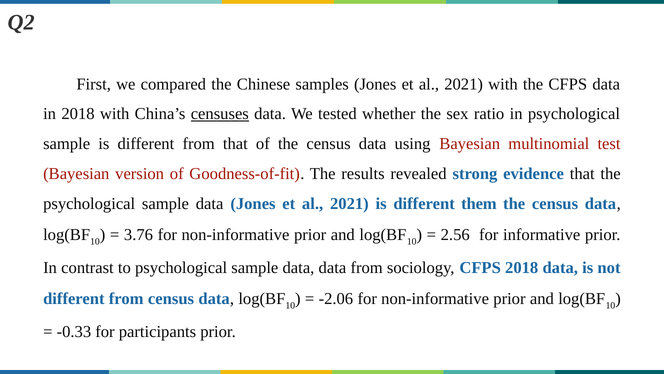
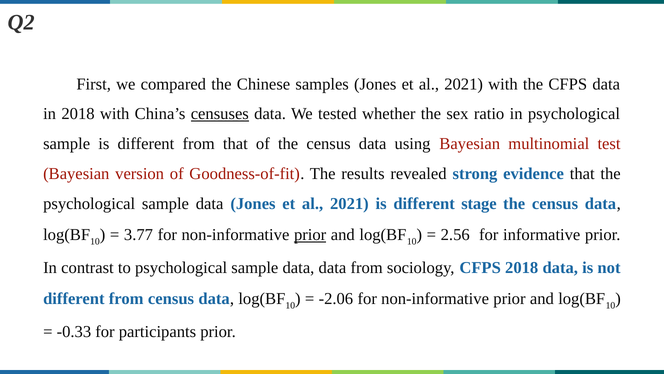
them: them -> stage
3.76: 3.76 -> 3.77
prior at (310, 235) underline: none -> present
